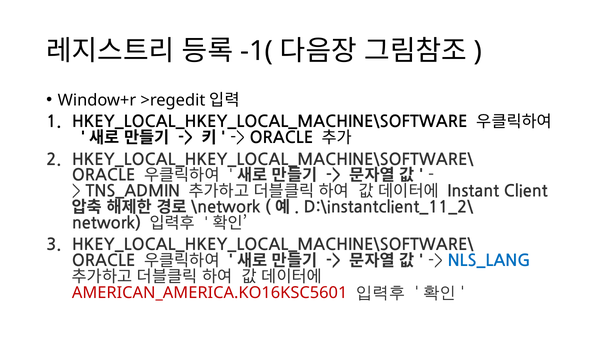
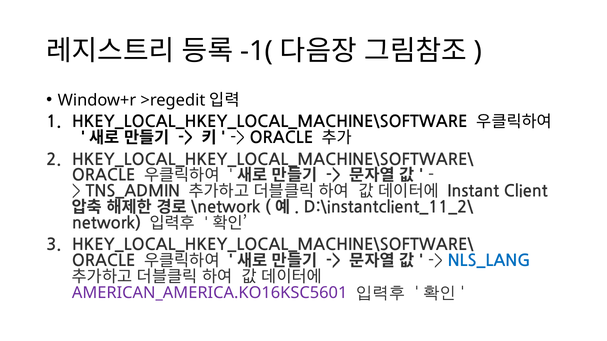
AMERICAN_AMERICA.KO16KSC5601 colour: red -> purple
